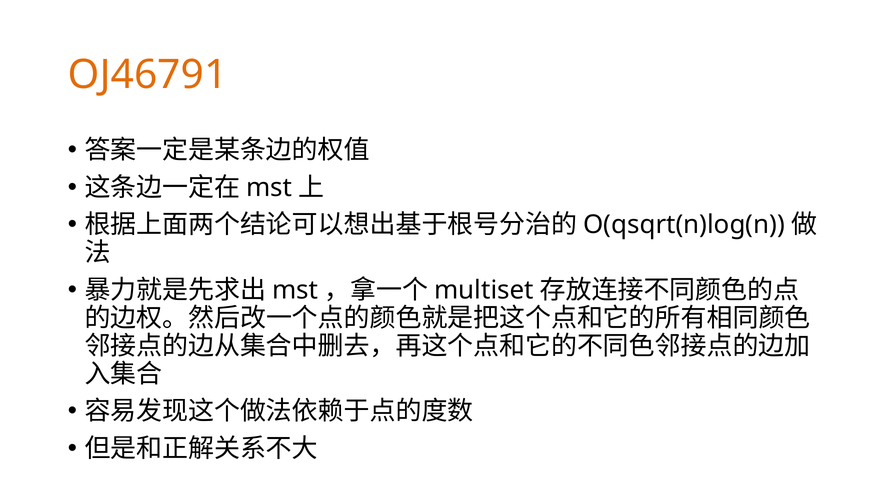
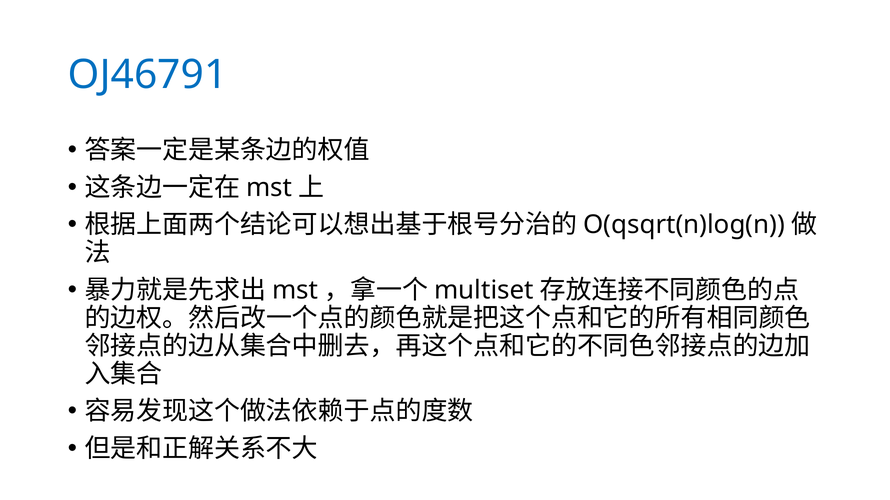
OJ46791 colour: orange -> blue
